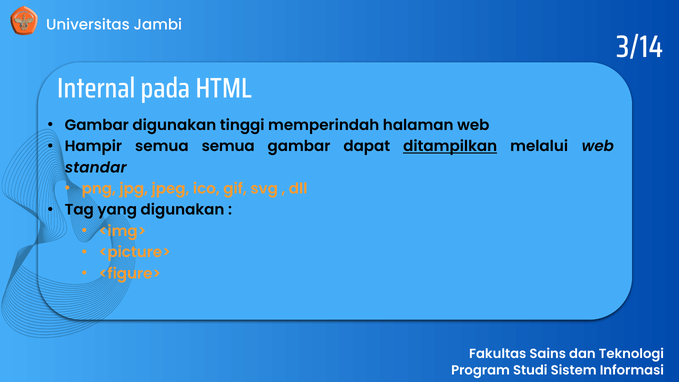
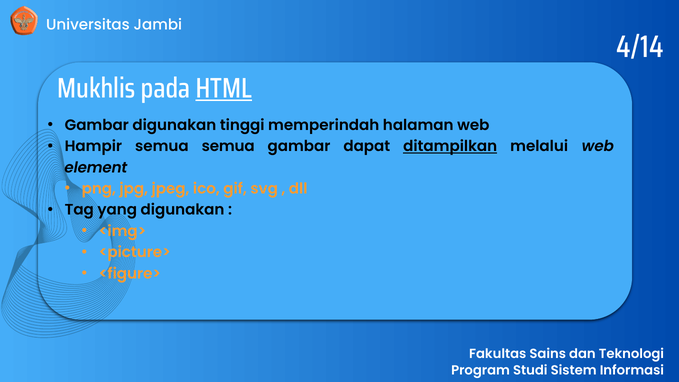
3/14: 3/14 -> 4/14
Internal: Internal -> Mukhlis
HTML underline: none -> present
standar: standar -> element
